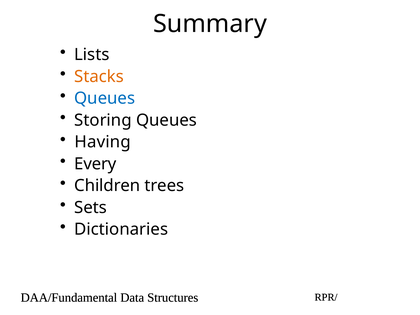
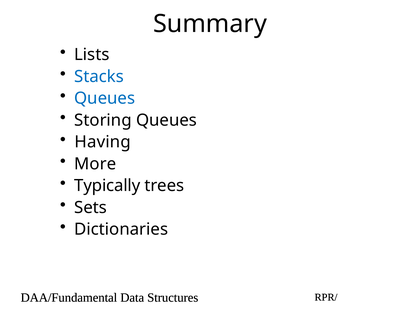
Stacks colour: orange -> blue
Every: Every -> More
Children: Children -> Typically
